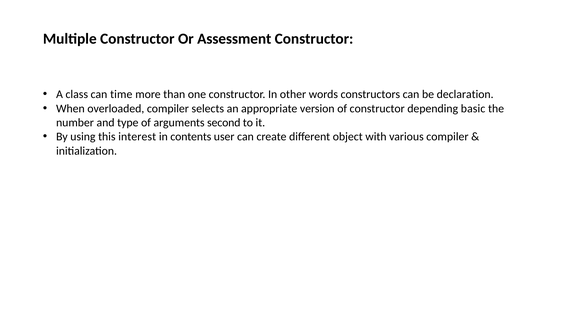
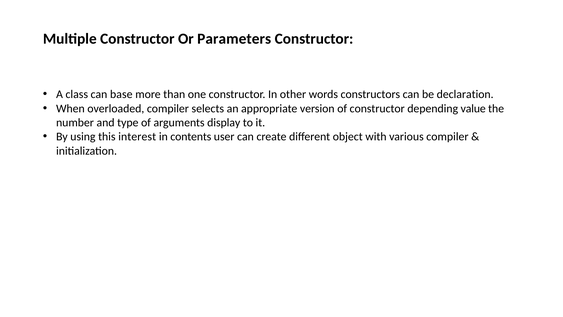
Assessment: Assessment -> Parameters
time: time -> base
basic: basic -> value
second: second -> display
